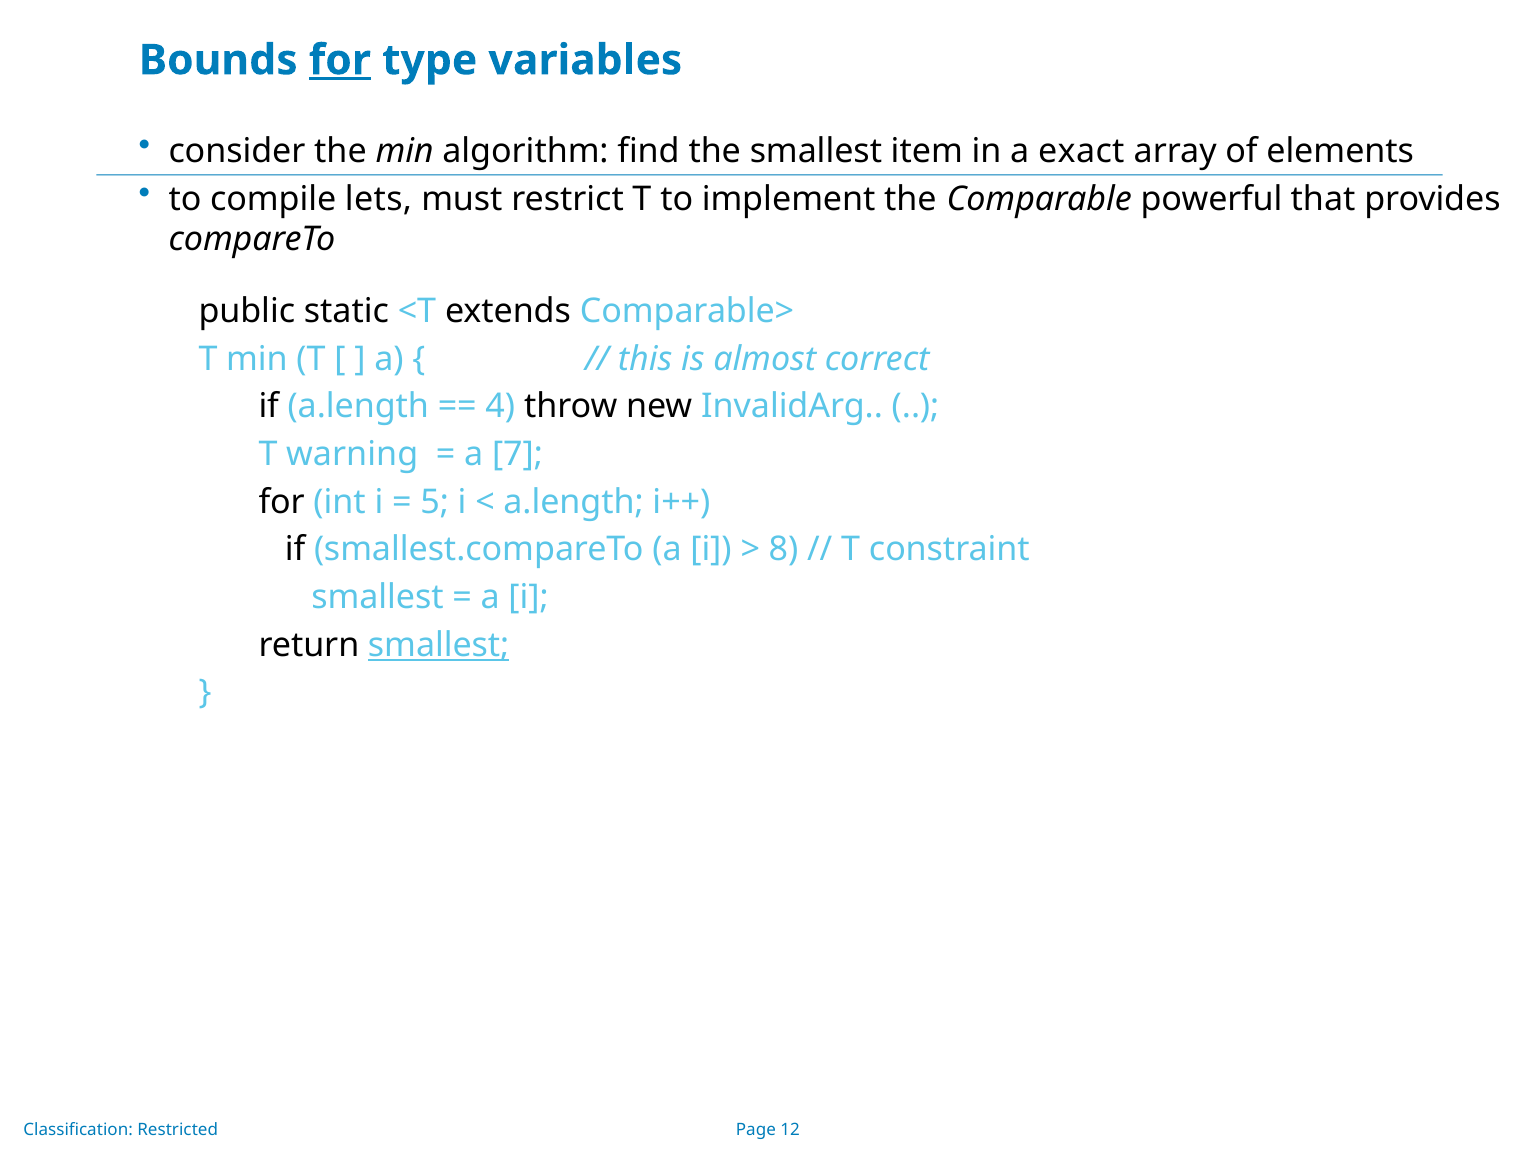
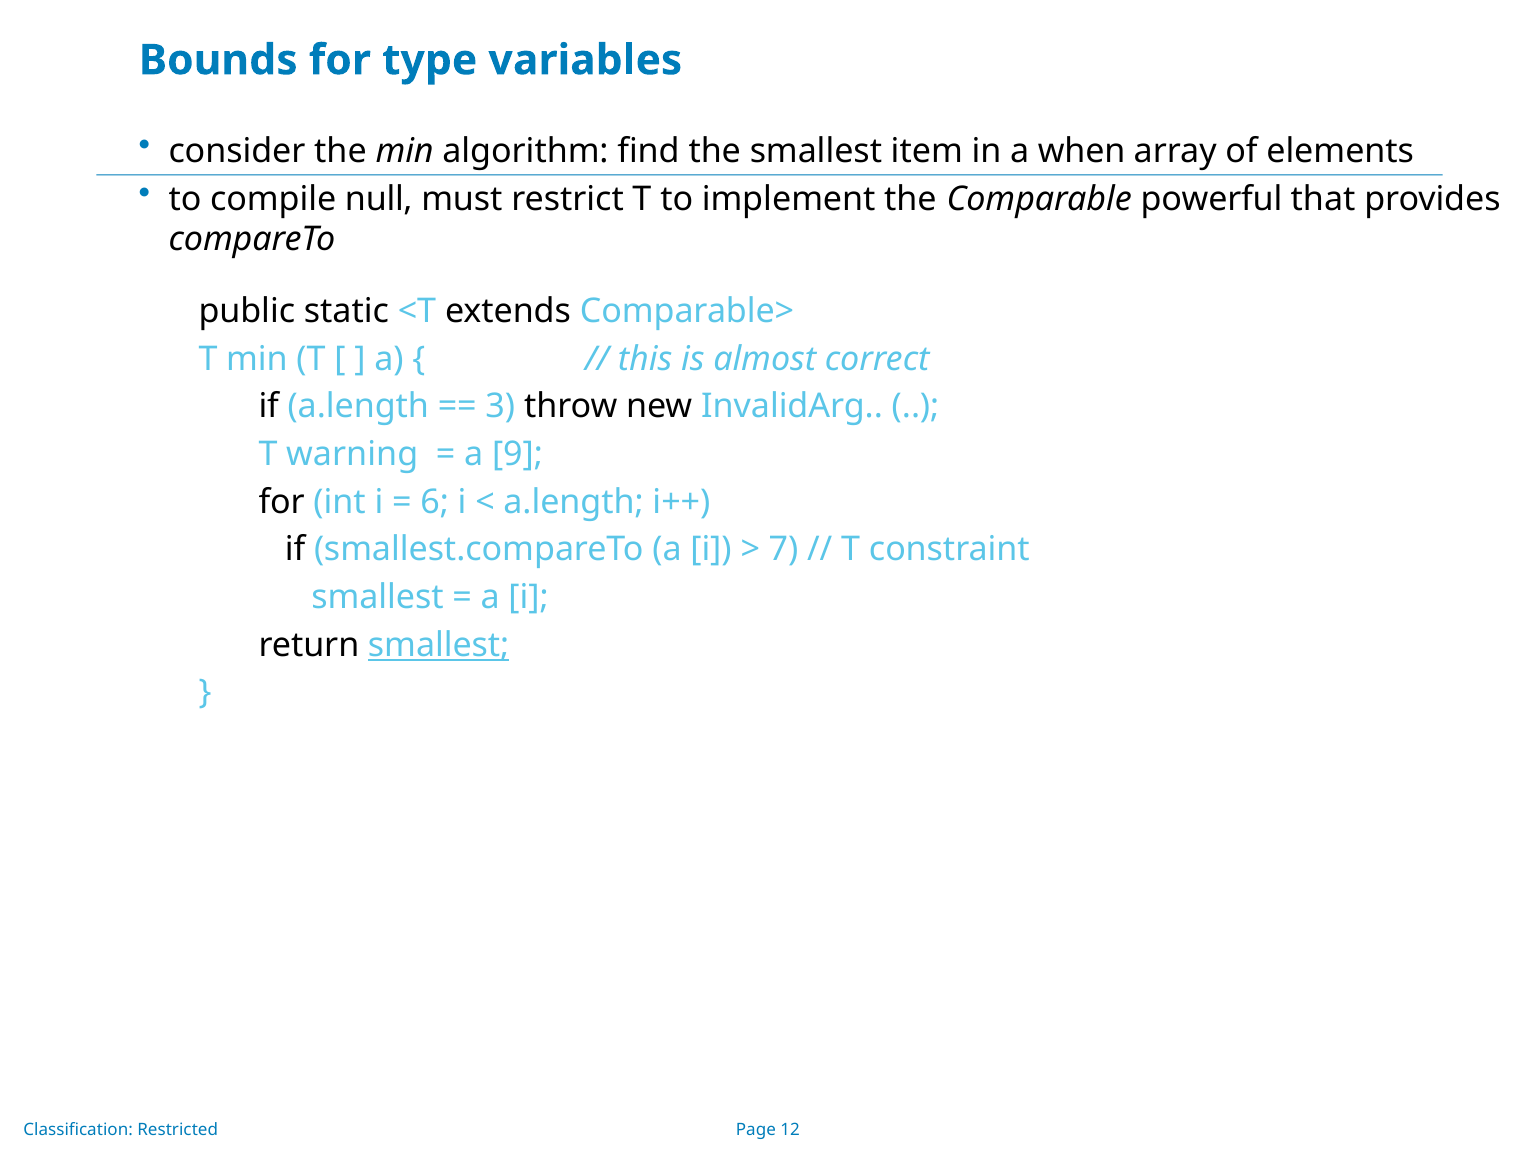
for at (340, 60) underline: present -> none
exact: exact -> when
lets: lets -> null
4: 4 -> 3
7: 7 -> 9
5: 5 -> 6
8: 8 -> 7
